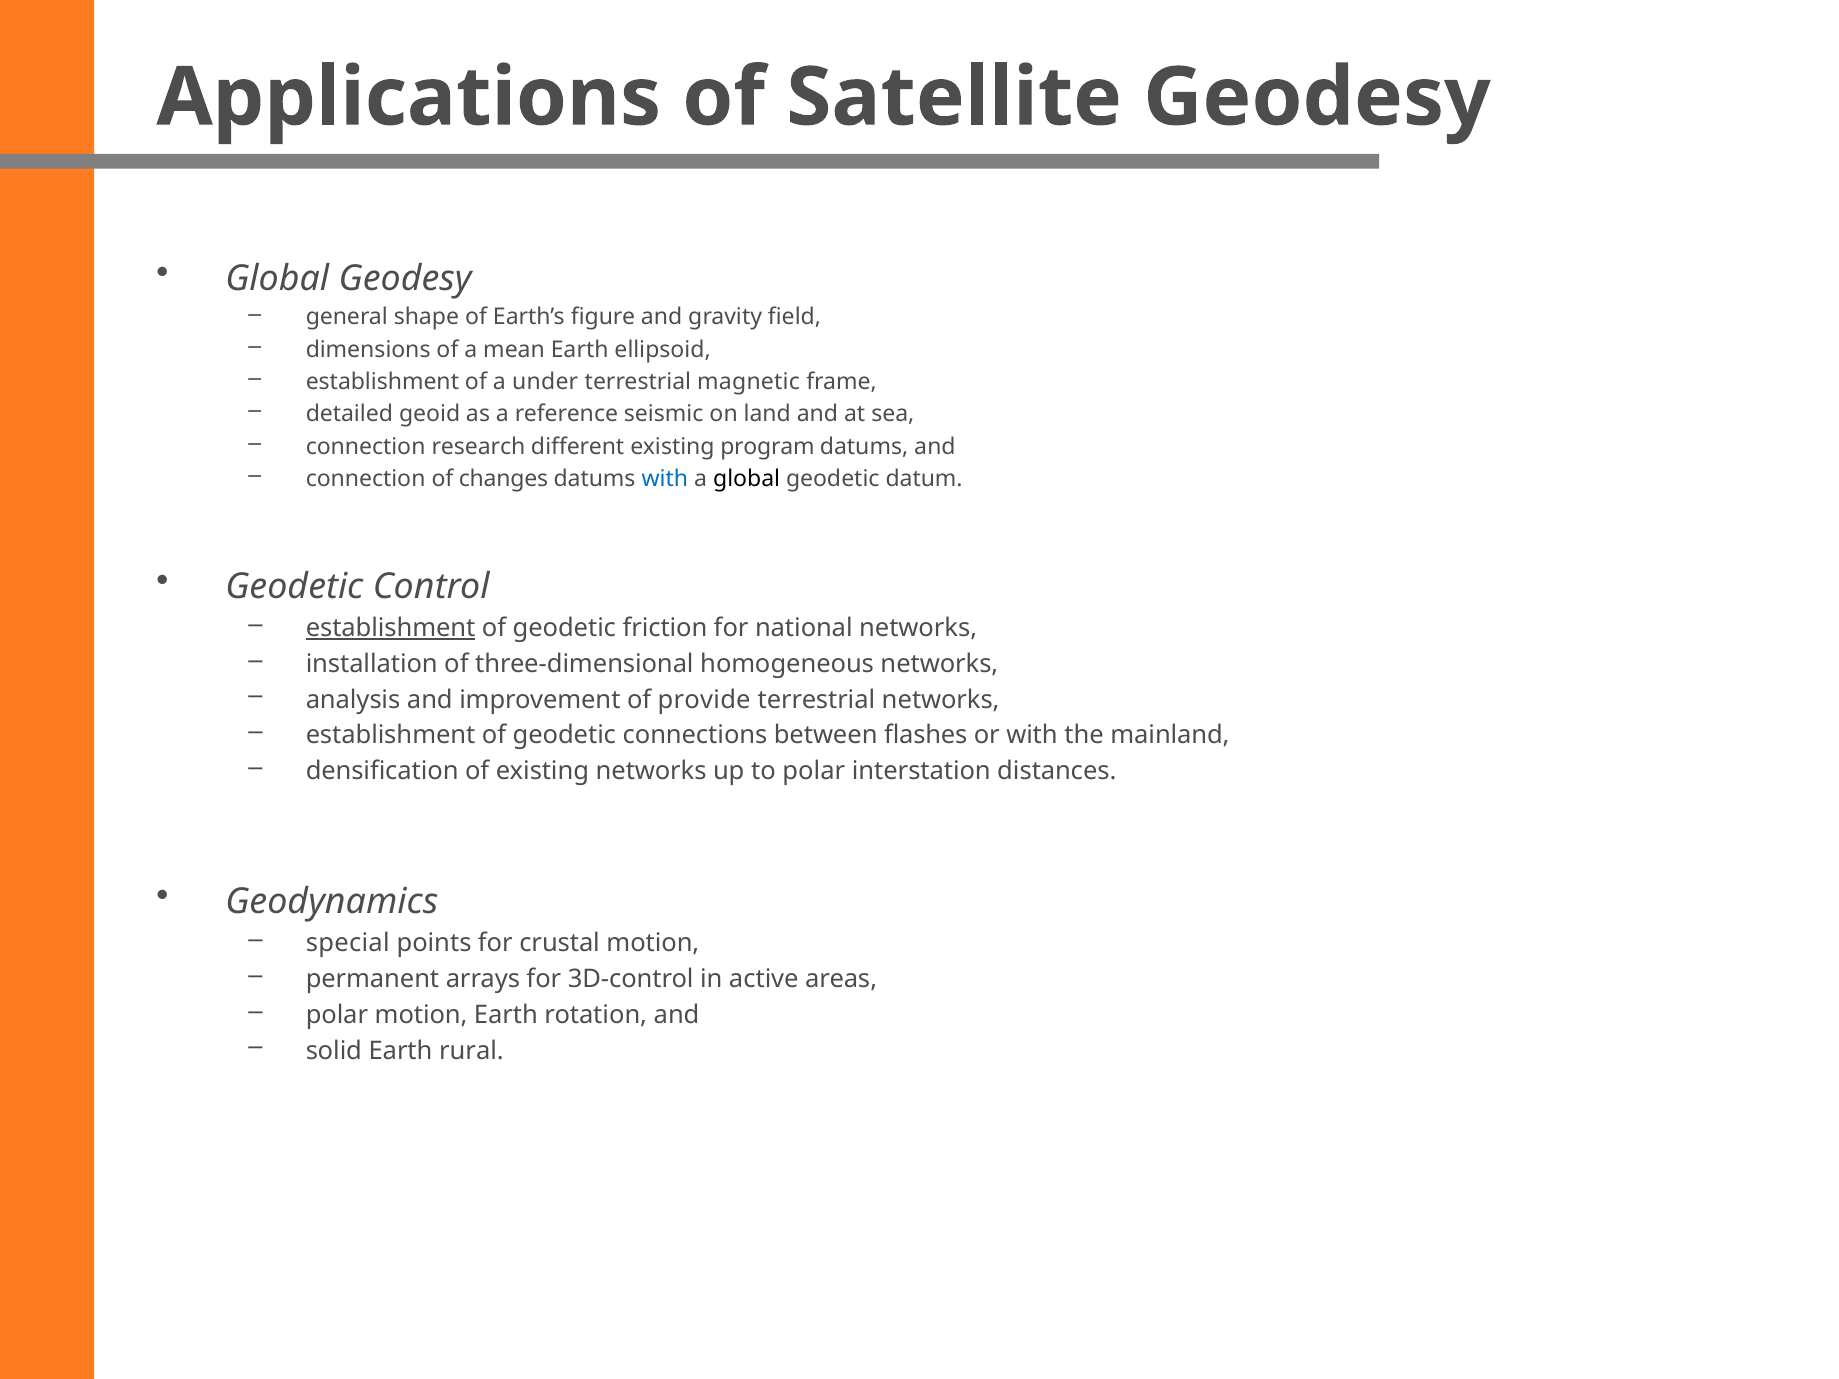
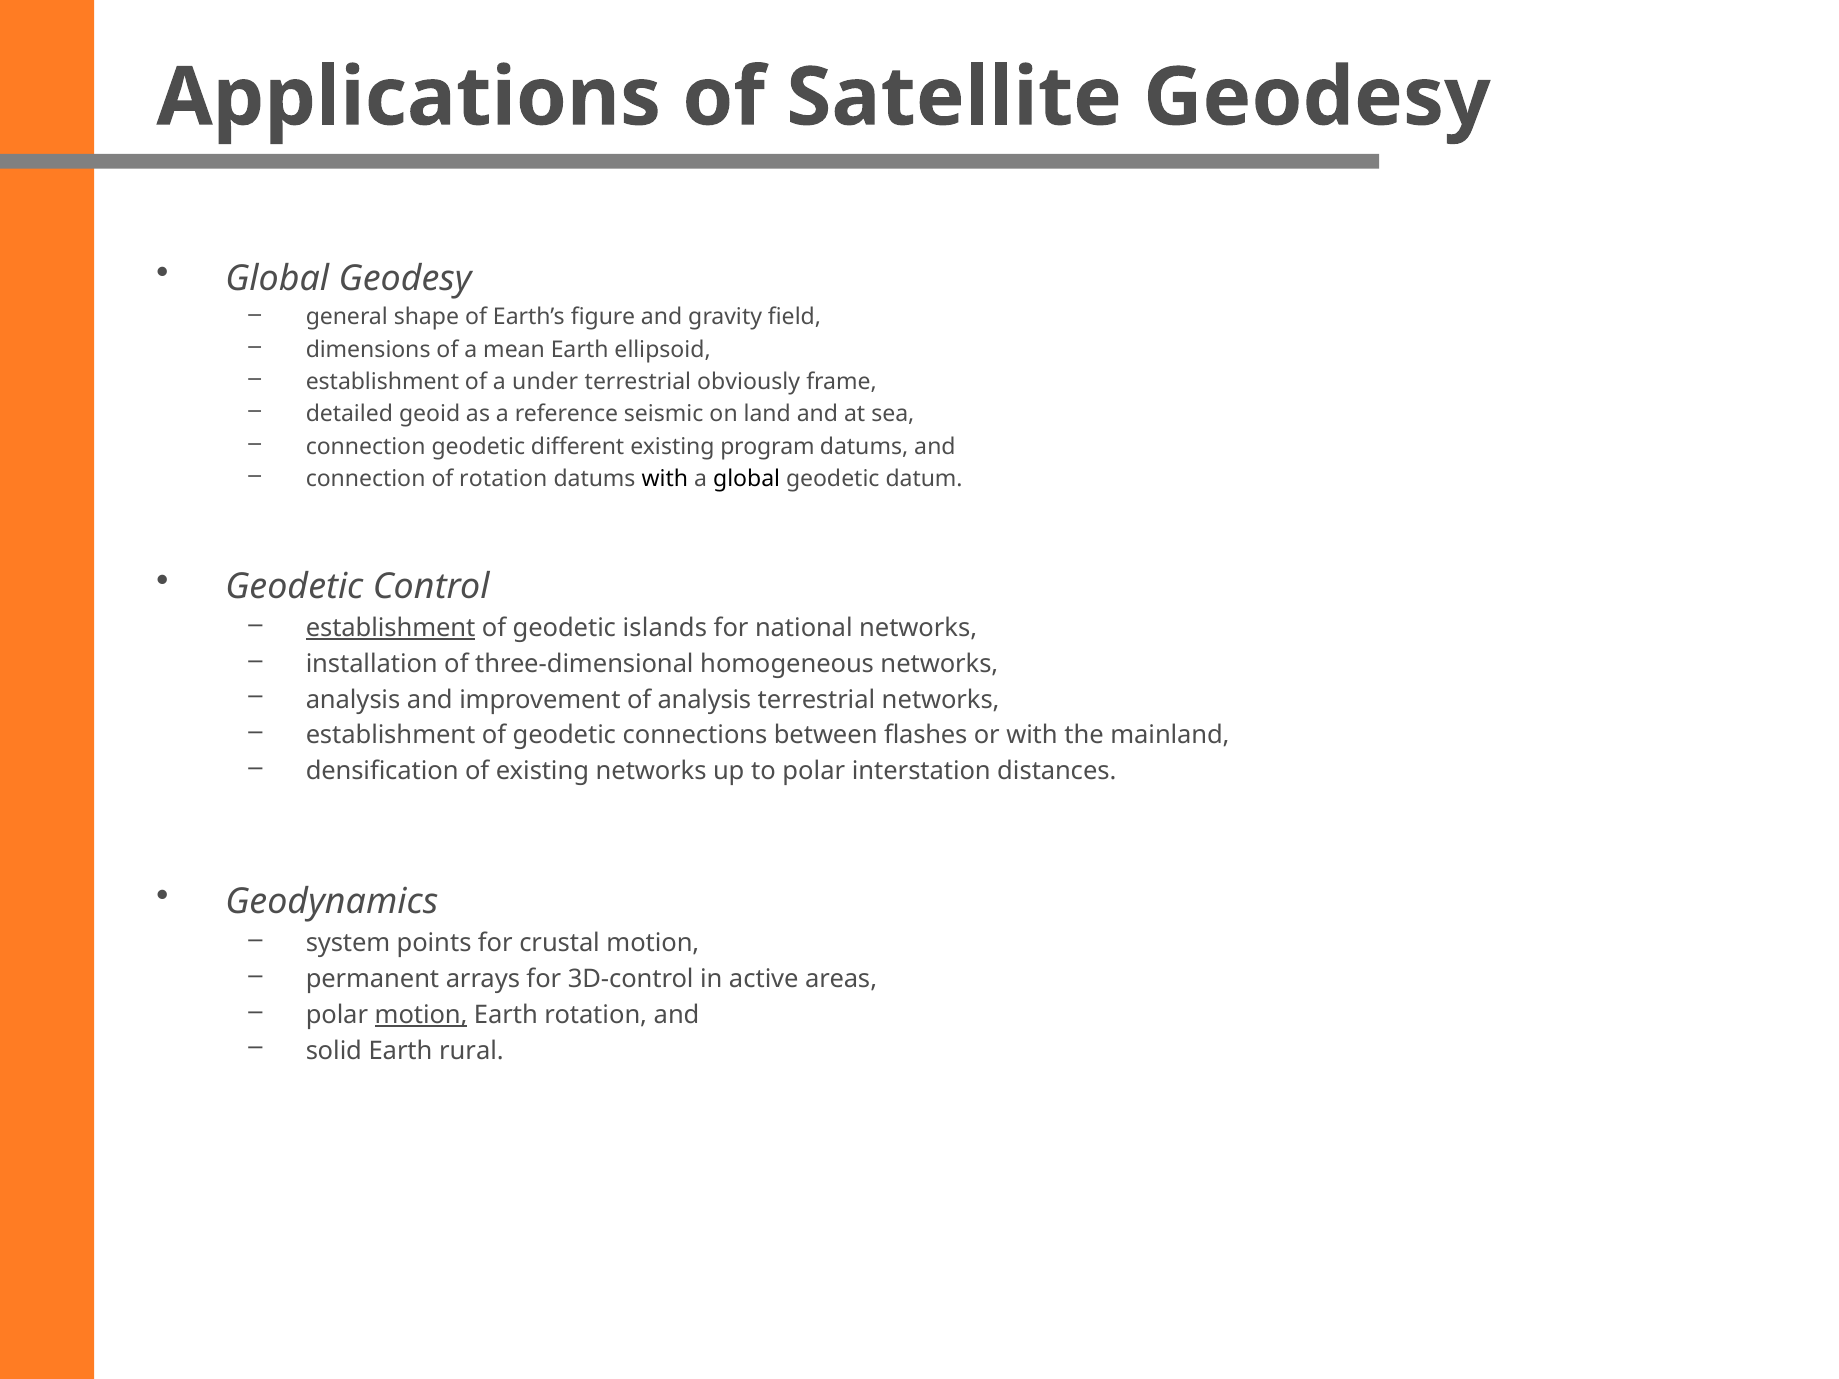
magnetic: magnetic -> obviously
connection research: research -> geodetic
of changes: changes -> rotation
with at (665, 479) colour: blue -> black
friction: friction -> islands
of provide: provide -> analysis
special: special -> system
motion at (421, 1015) underline: none -> present
